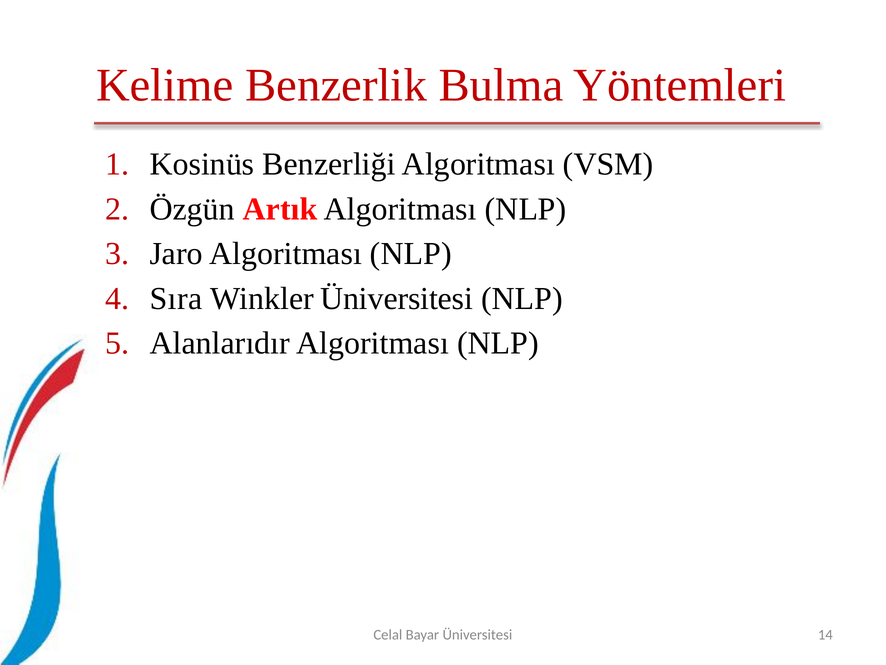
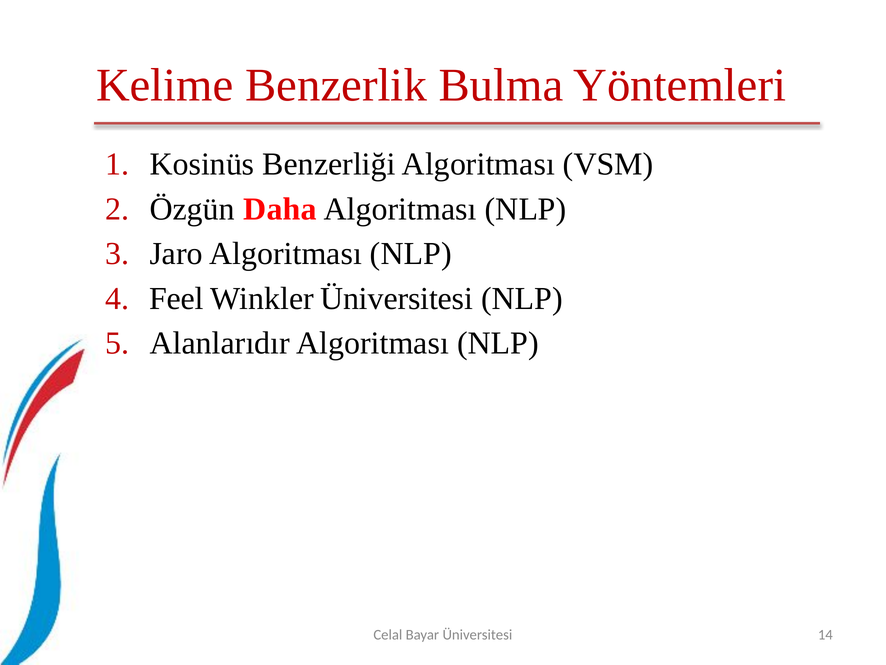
Artık: Artık -> Daha
Sıra: Sıra -> Feel
